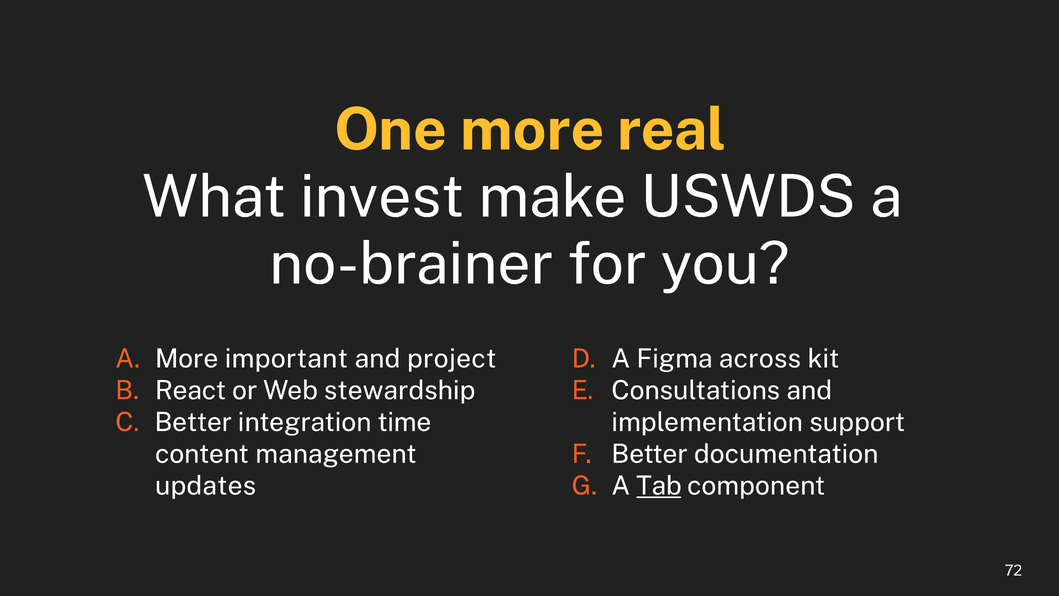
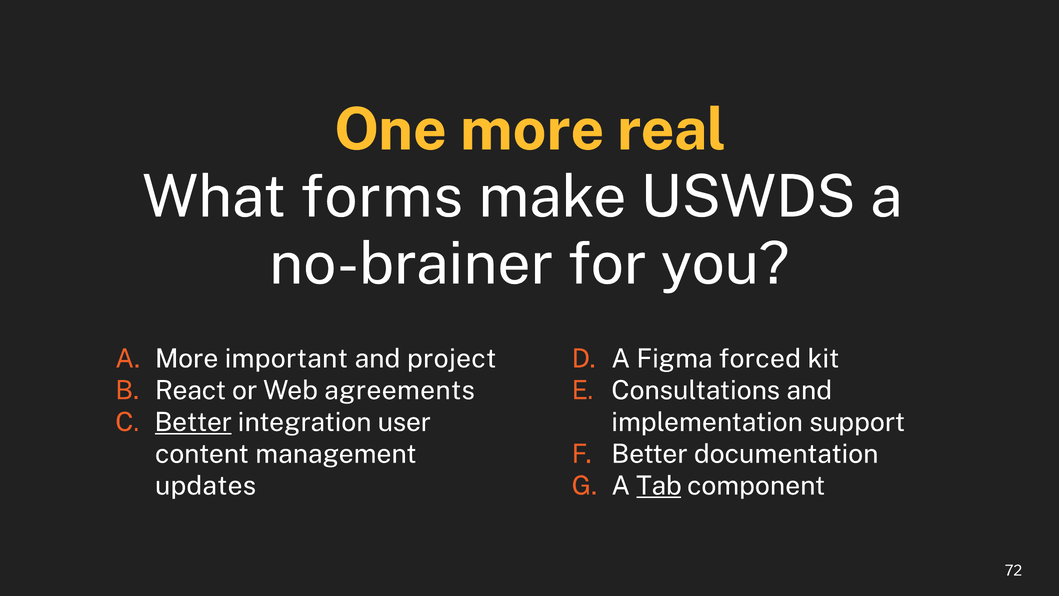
invest: invest -> forms
across: across -> forced
stewardship: stewardship -> agreements
Better at (193, 422) underline: none -> present
time: time -> user
